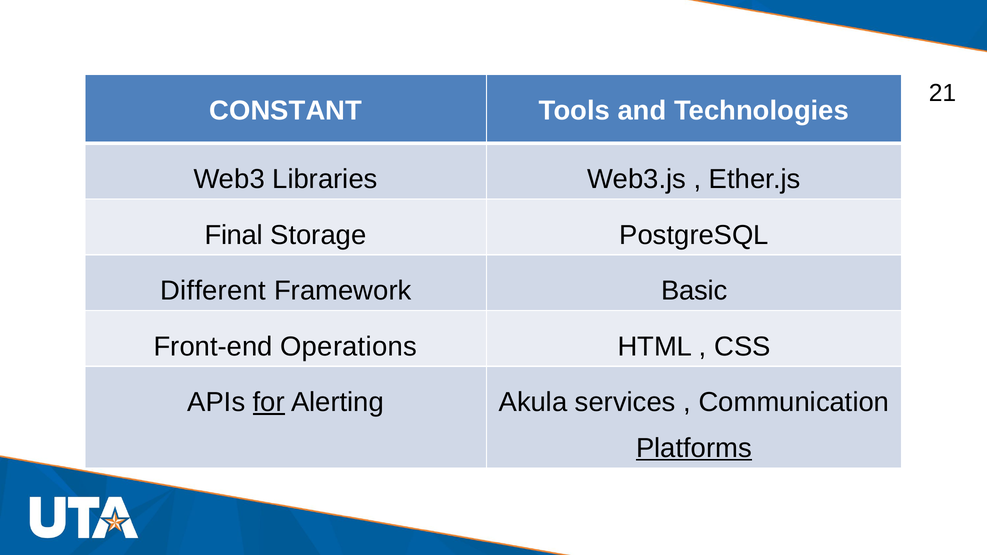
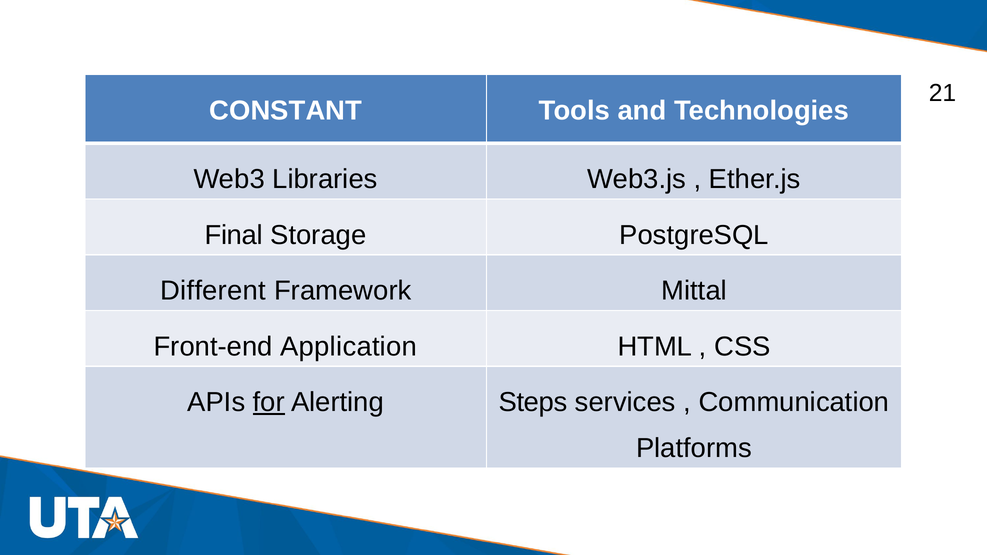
Basic: Basic -> Mittal
Operations: Operations -> Application
Akula: Akula -> Steps
Platforms underline: present -> none
